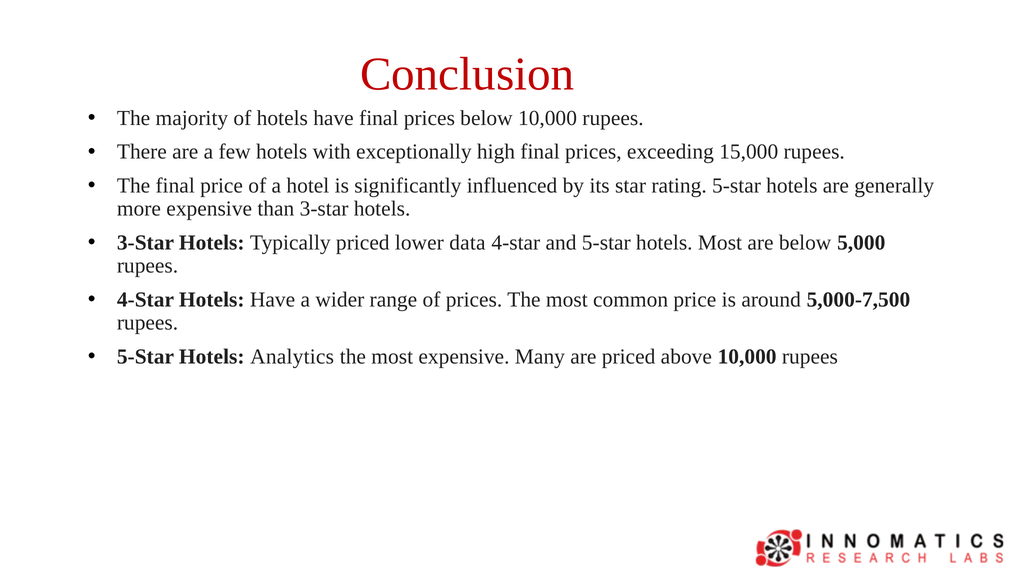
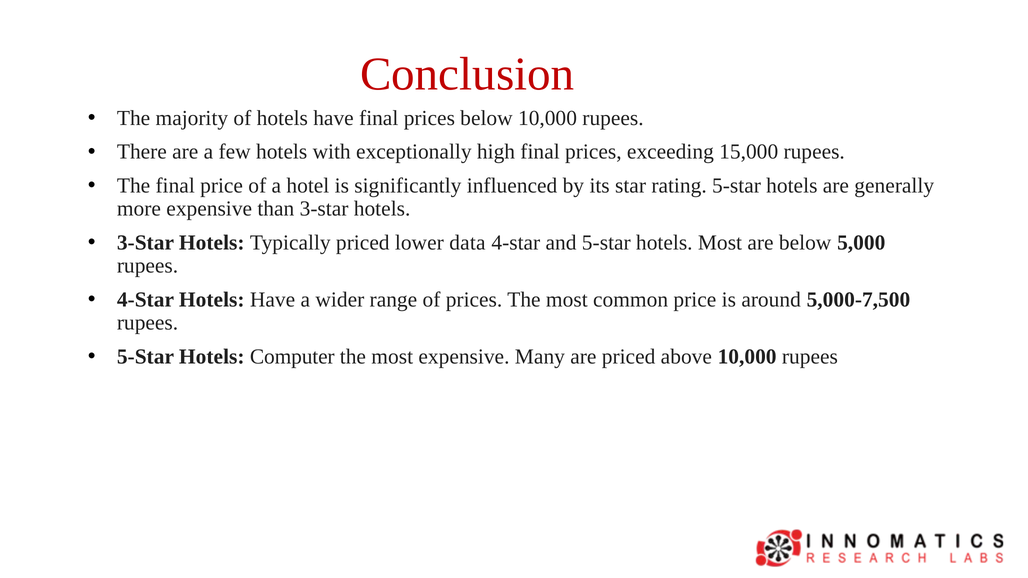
Analytics: Analytics -> Computer
